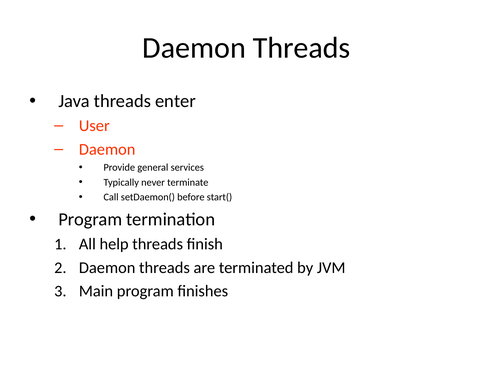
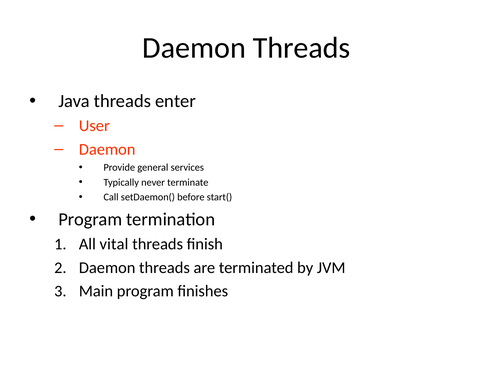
help: help -> vital
